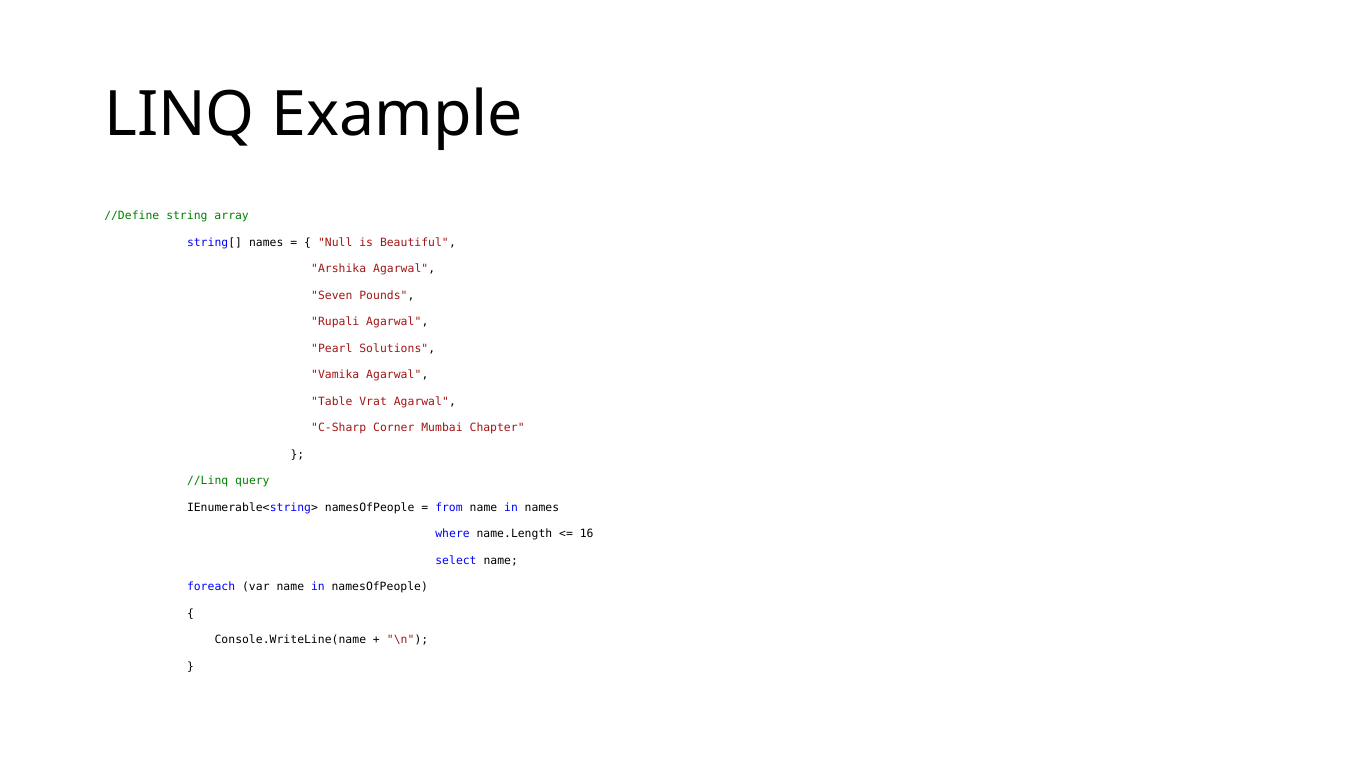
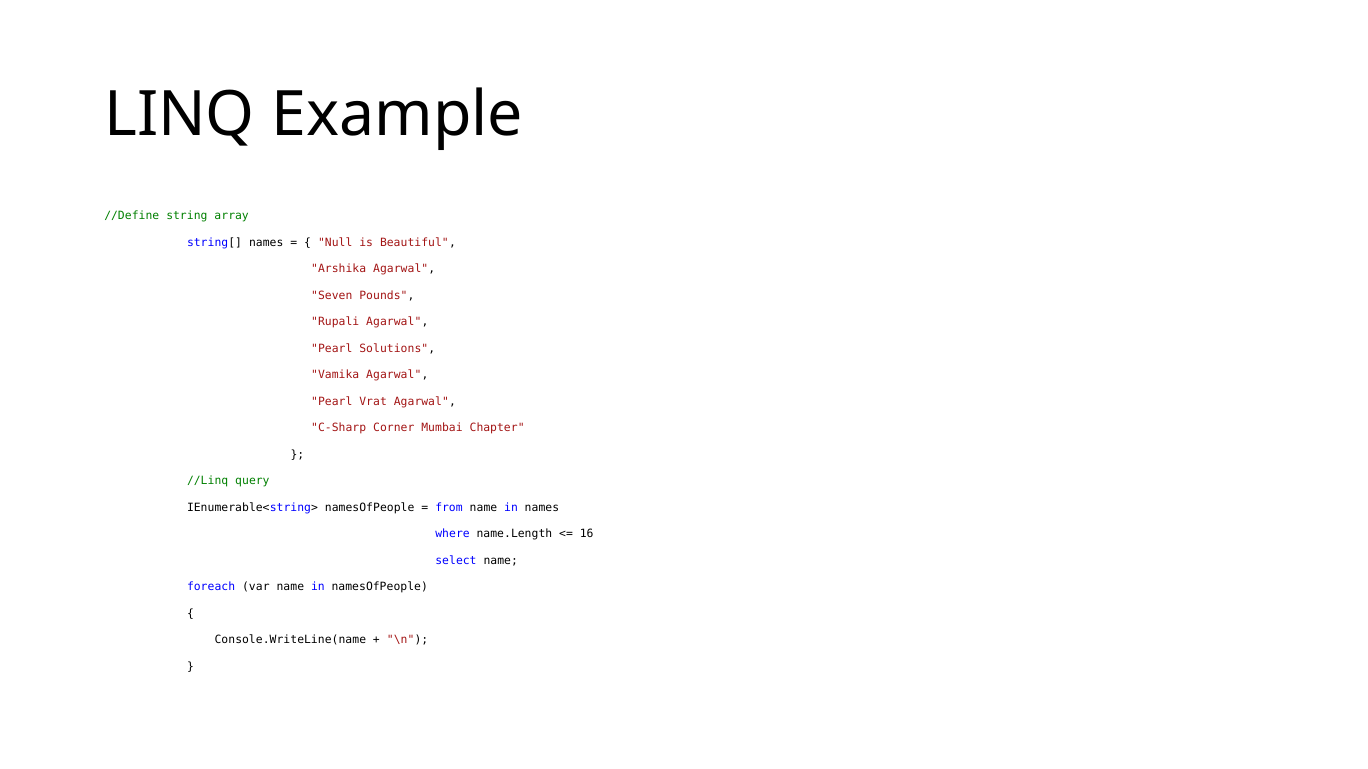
Table at (332, 402): Table -> Pearl
